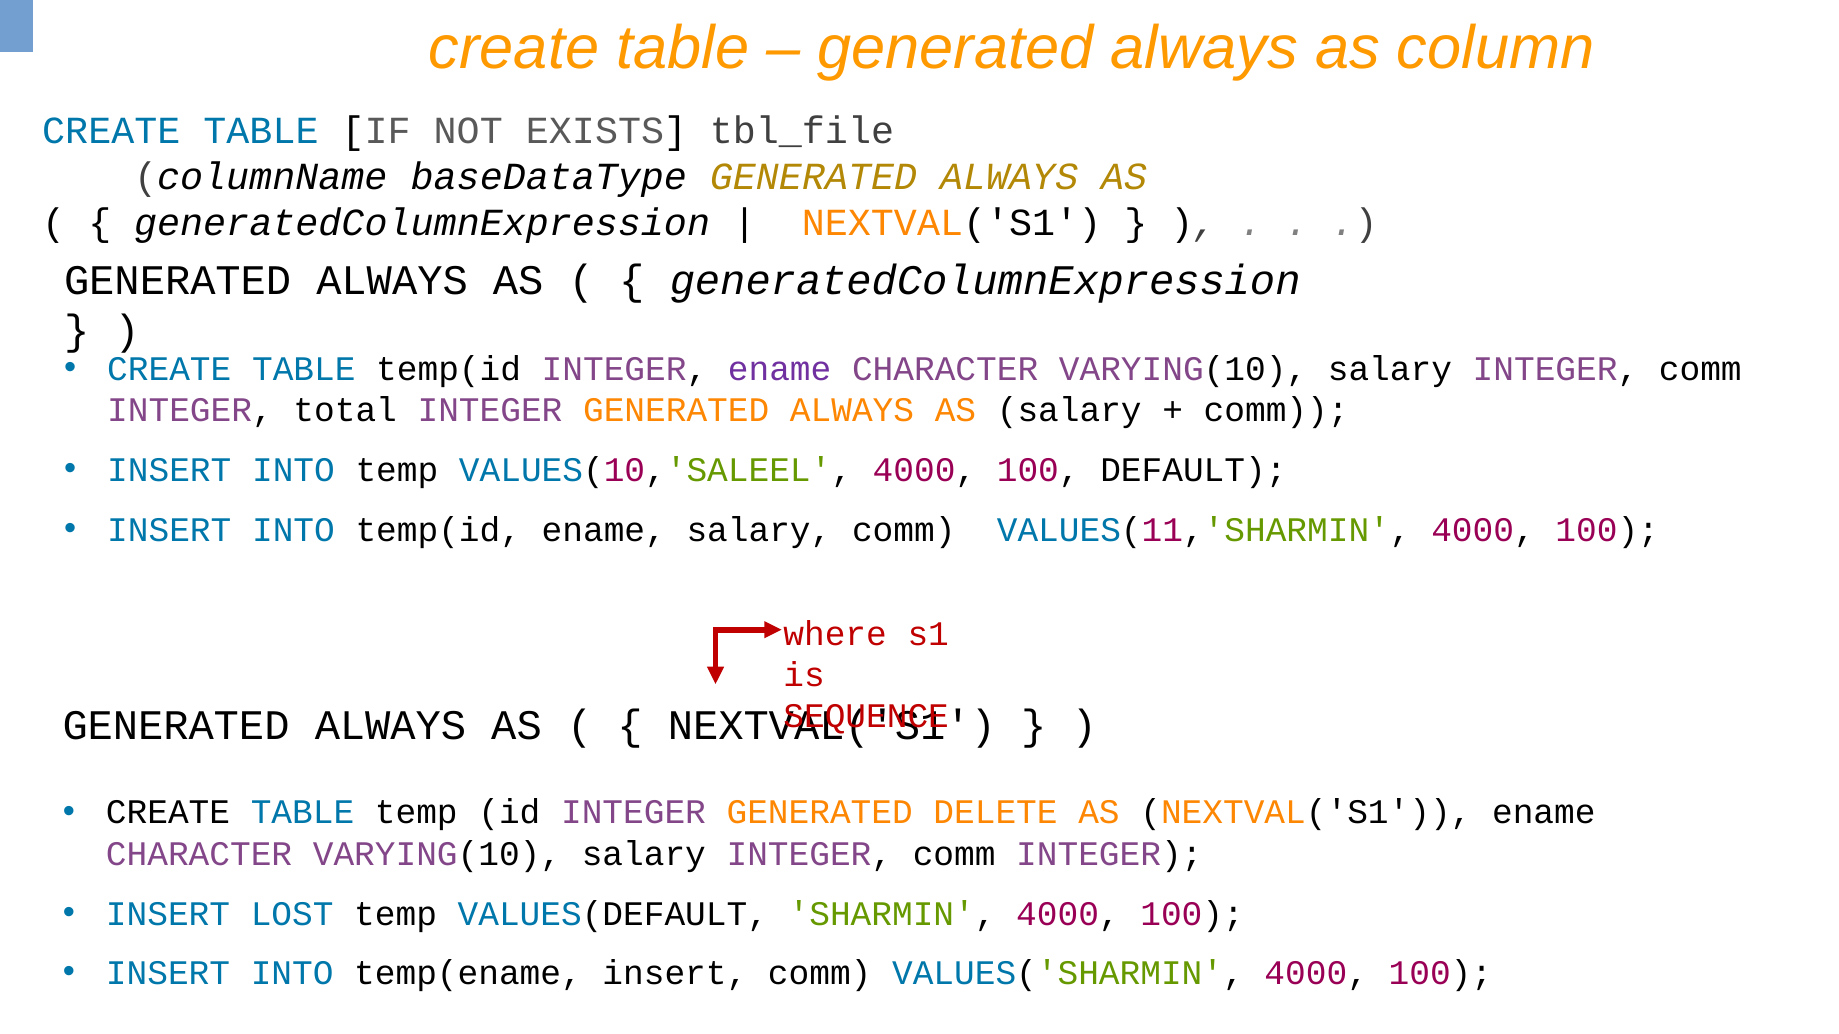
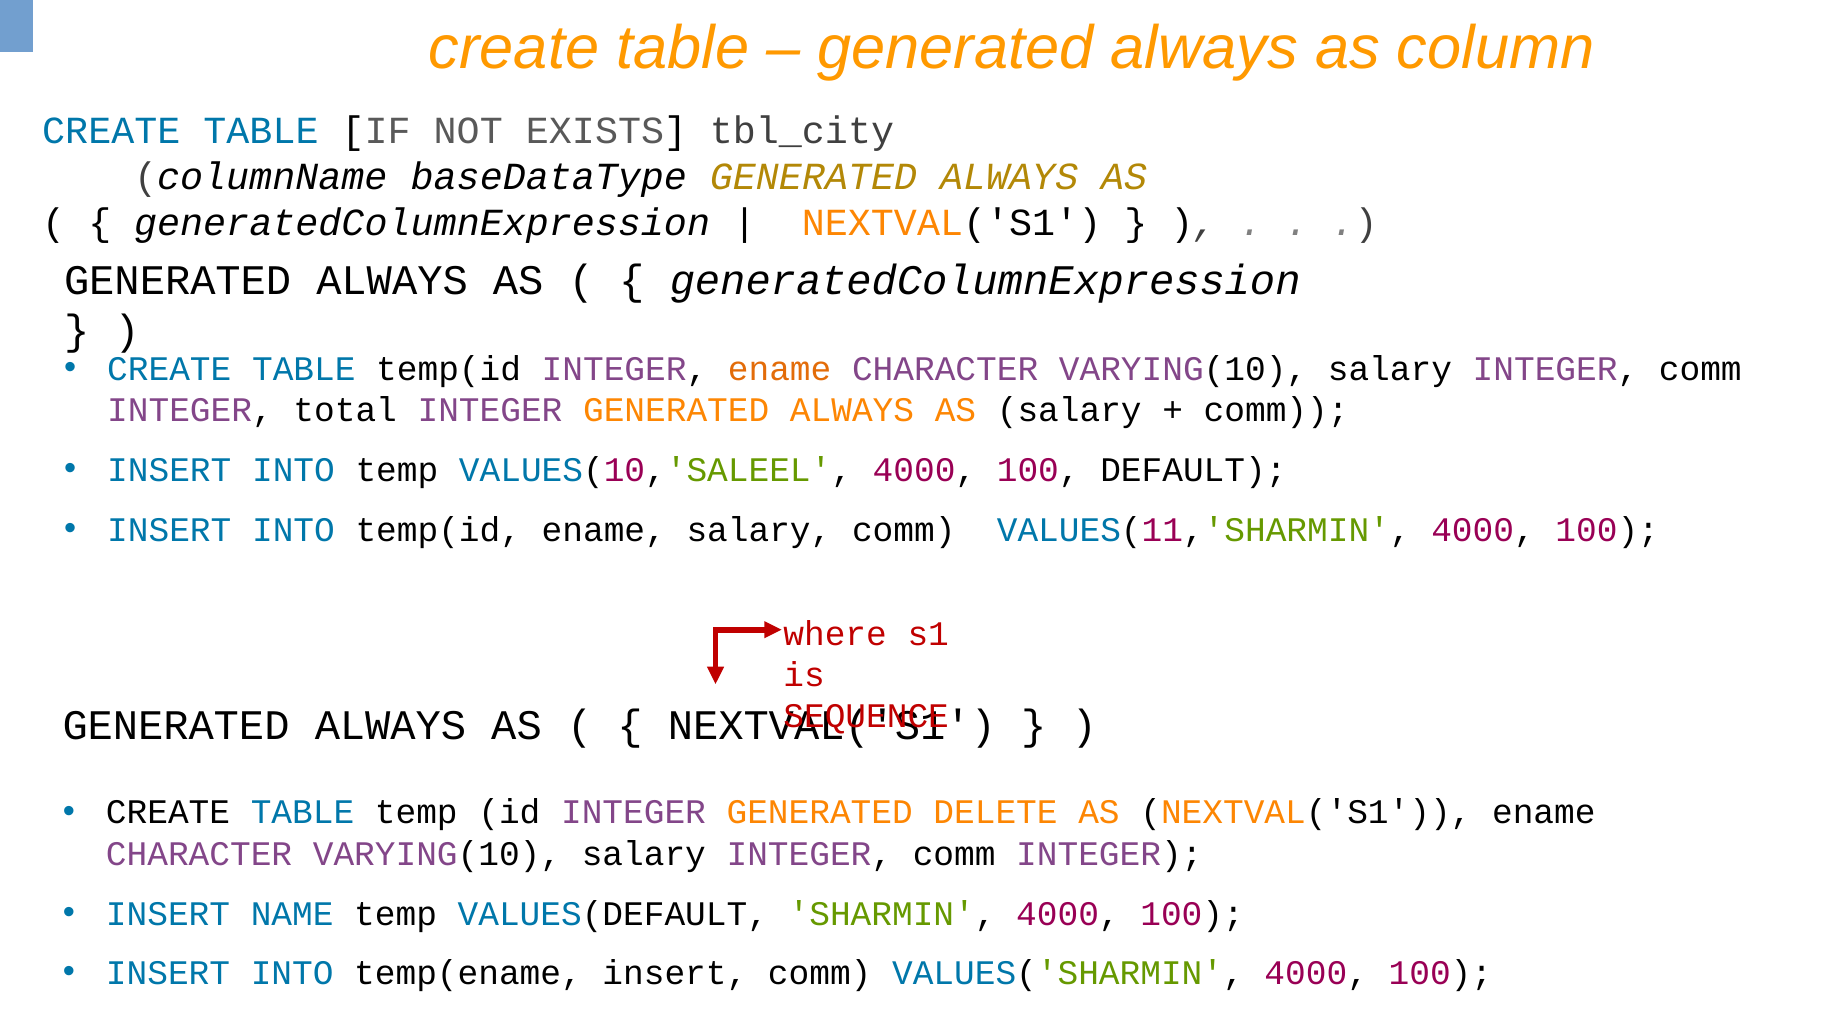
tbl_file: tbl_file -> tbl_city
ename at (780, 369) colour: purple -> orange
LOST: LOST -> NAME
